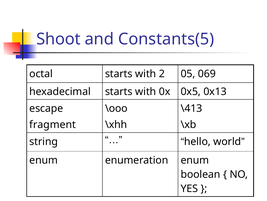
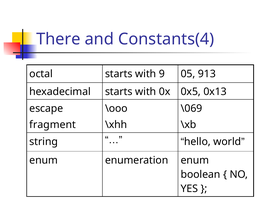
Shoot: Shoot -> There
Constants(5: Constants(5 -> Constants(4
2: 2 -> 9
069: 069 -> 913
\413: \413 -> \069
